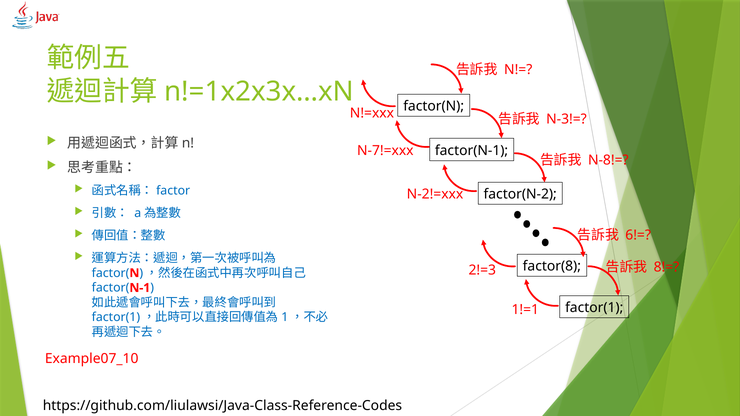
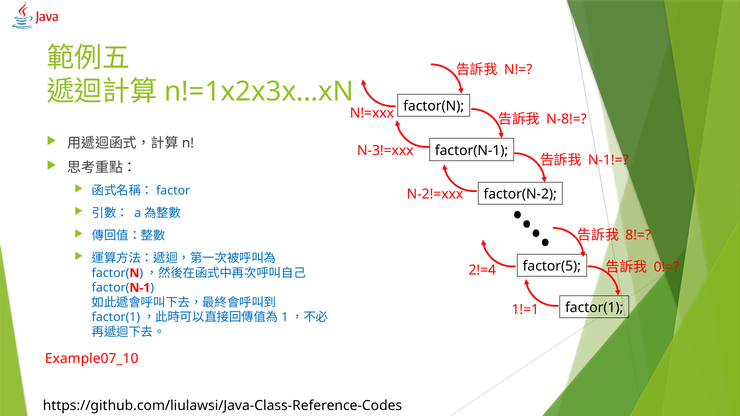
N-3!=: N-3!= -> N-8!=
N-7!=xxx: N-7!=xxx -> N-3!=xxx
N-8!=: N-8!= -> N-1!=
6!=: 6!= -> 8!=
8!=: 8!= -> 0!=
factor(8: factor(8 -> factor(5
2!=3: 2!=3 -> 2!=4
